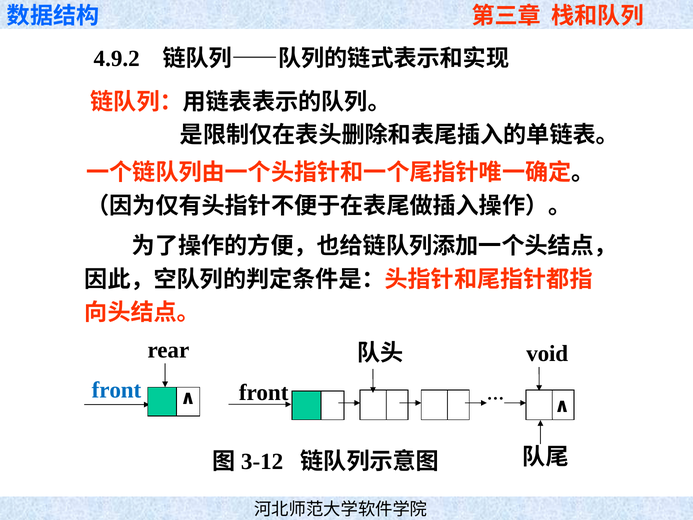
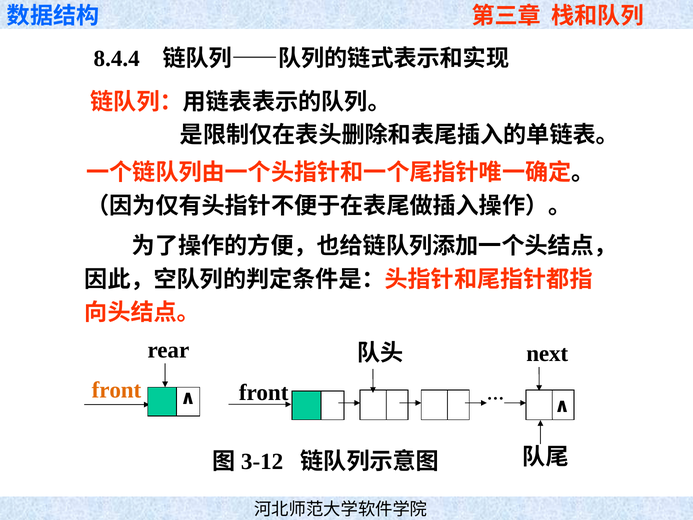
4.9.2: 4.9.2 -> 8.4.4
void: void -> next
front at (116, 390) colour: blue -> orange
